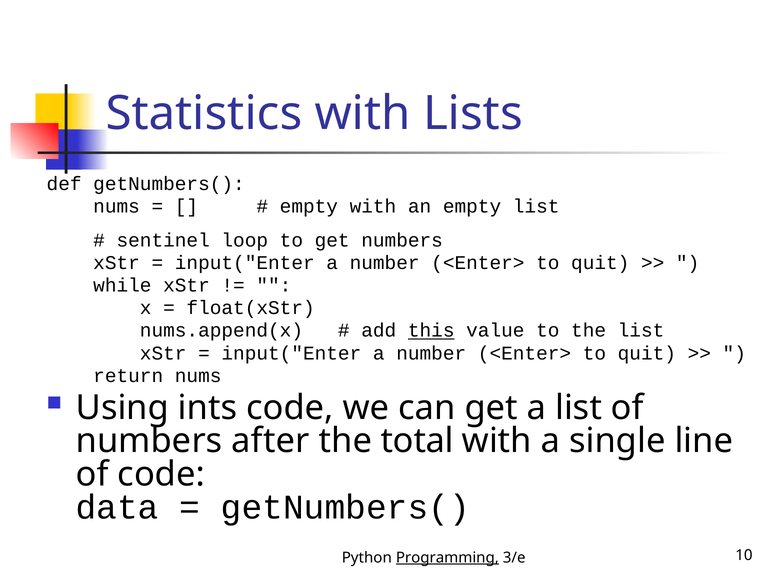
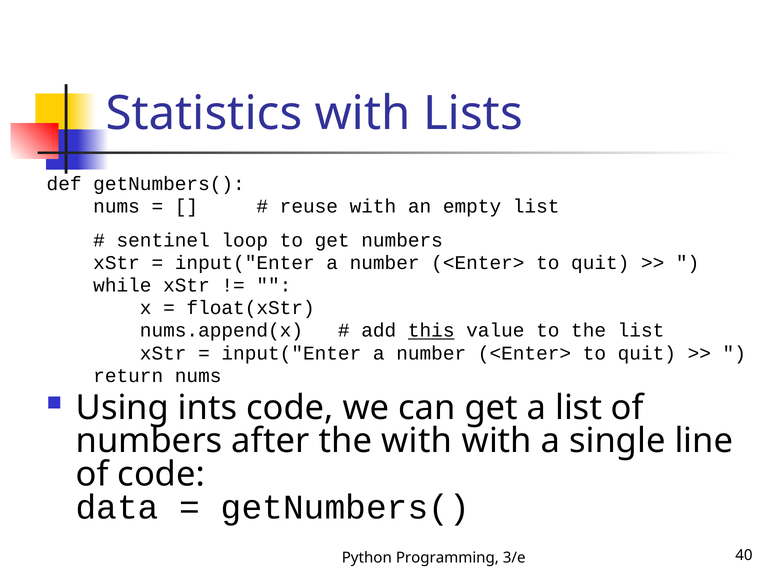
empty at (309, 206): empty -> reuse
the total: total -> with
Programming underline: present -> none
10: 10 -> 40
